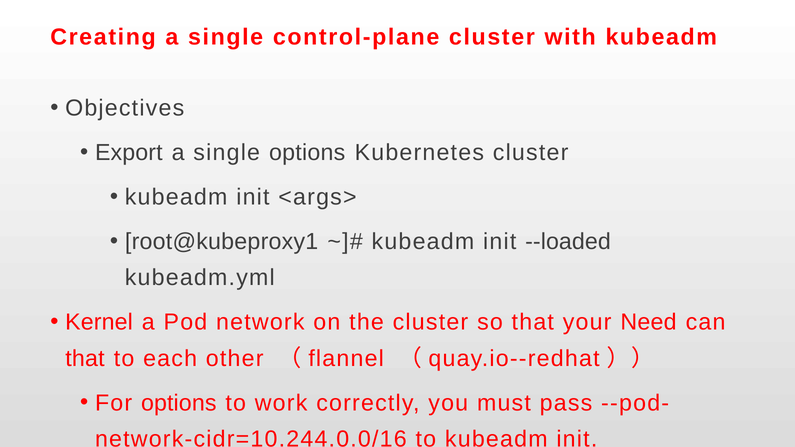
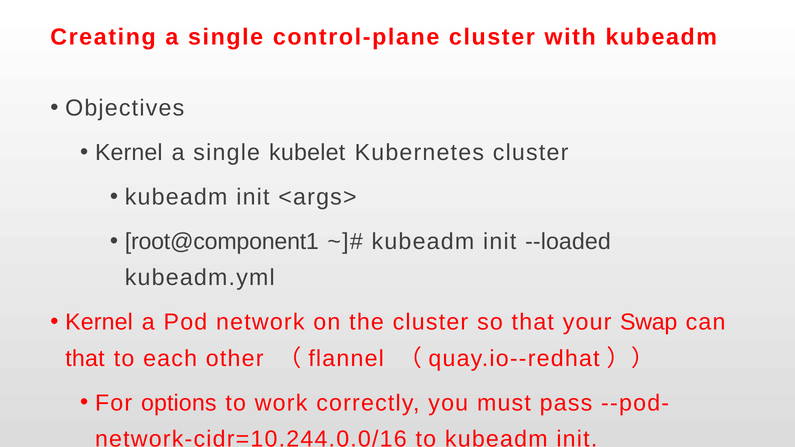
Export at (129, 153): Export -> Kernel
single options: options -> kubelet
root@kubeproxy1: root@kubeproxy1 -> root@component1
Need: Need -> Swap
